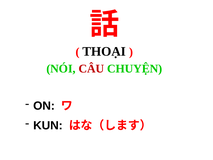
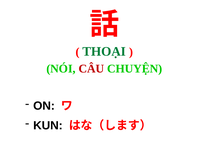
THOẠI colour: black -> green
